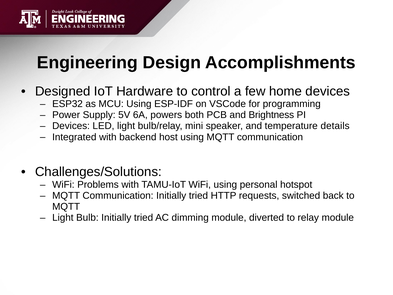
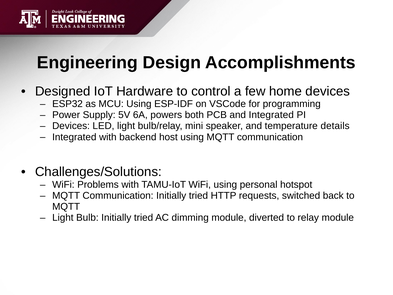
and Brightness: Brightness -> Integrated
